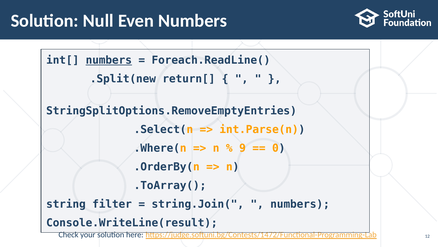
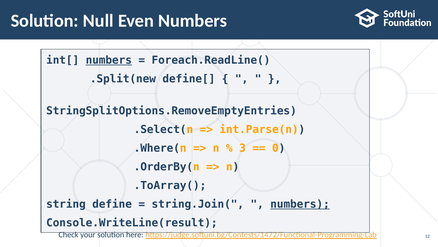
return[: return[ -> define[
9: 9 -> 3
filter: filter -> define
numbers at (300, 204) underline: none -> present
